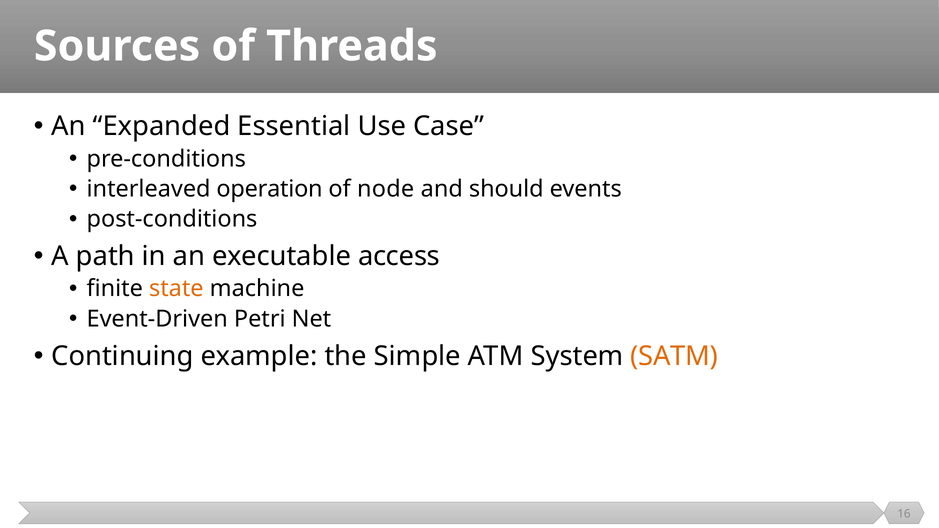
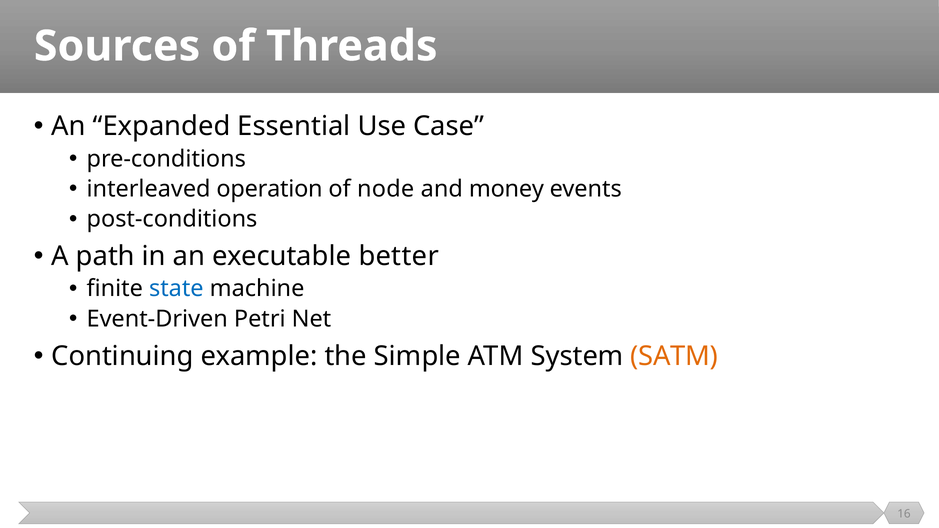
should: should -> money
access: access -> better
state colour: orange -> blue
